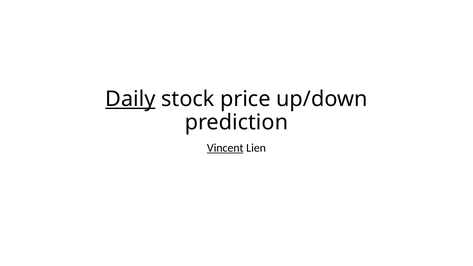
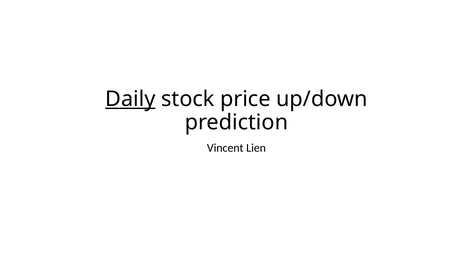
Vincent underline: present -> none
